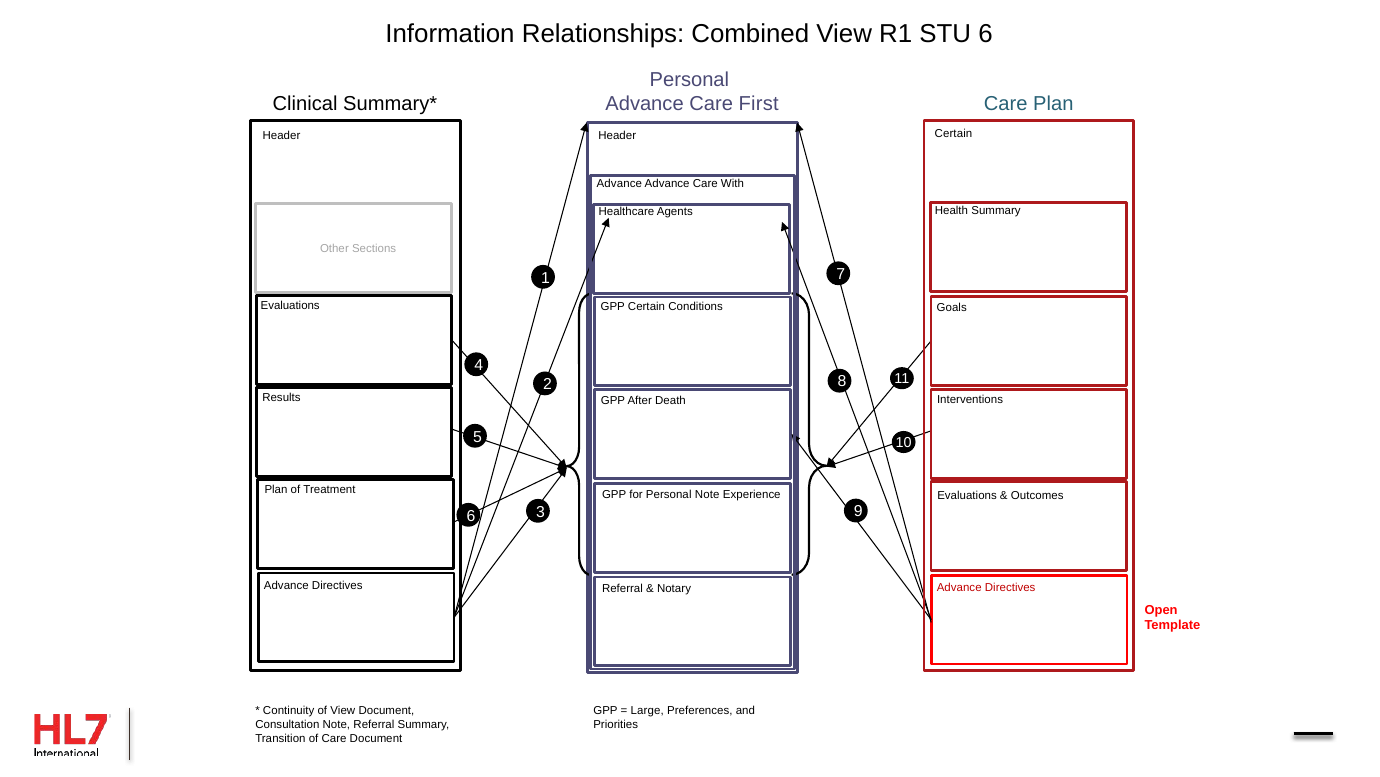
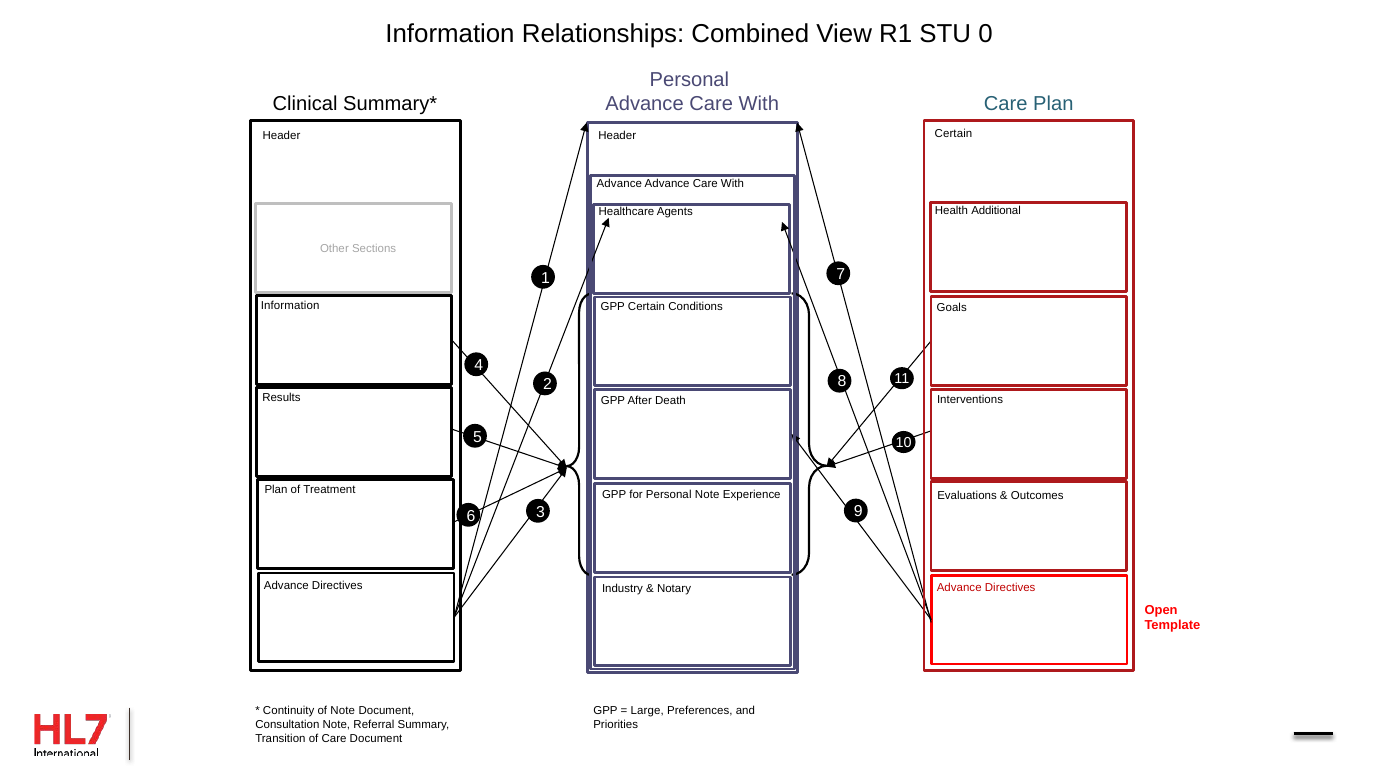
STU 6: 6 -> 0
First at (759, 104): First -> With
Health Summary: Summary -> Additional
Evaluations at (290, 305): Evaluations -> Information
Referral at (622, 588): Referral -> Industry
of View: View -> Note
